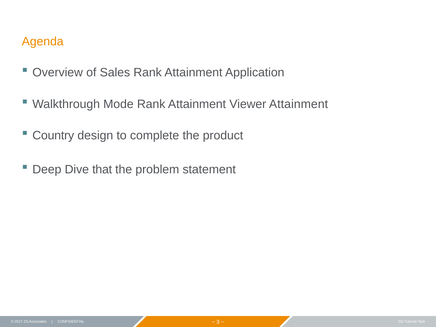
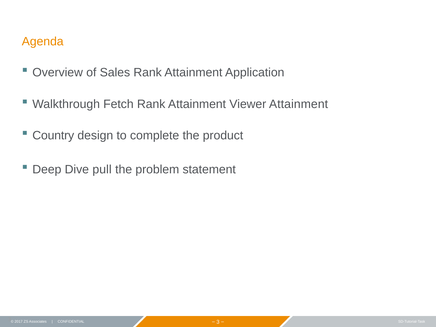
Mode: Mode -> Fetch
that: that -> pull
